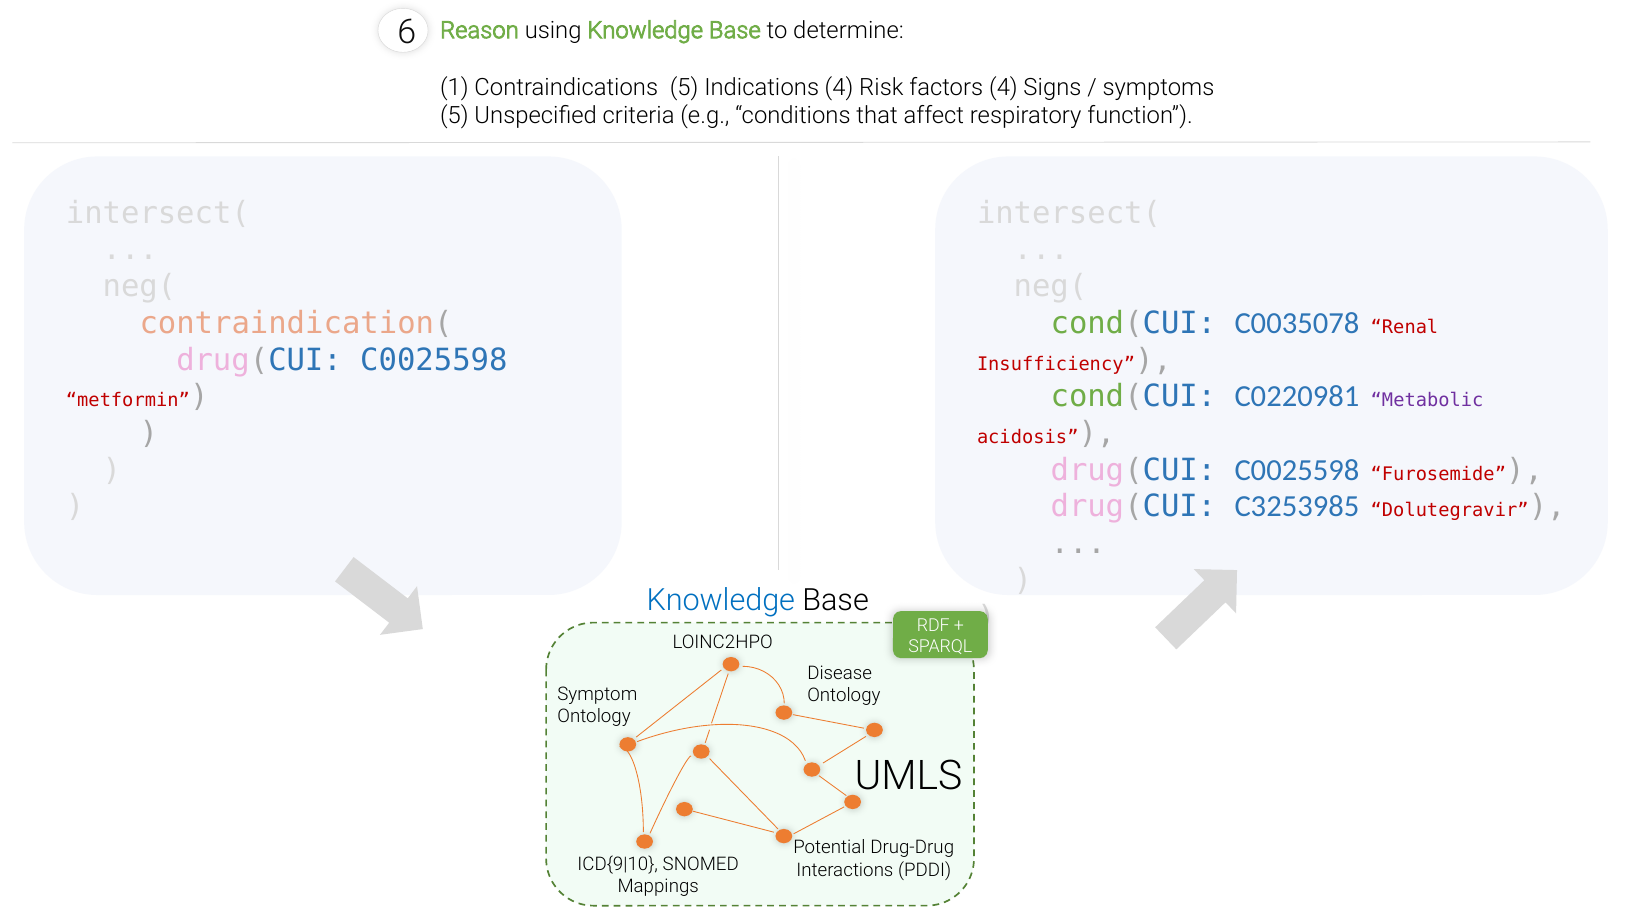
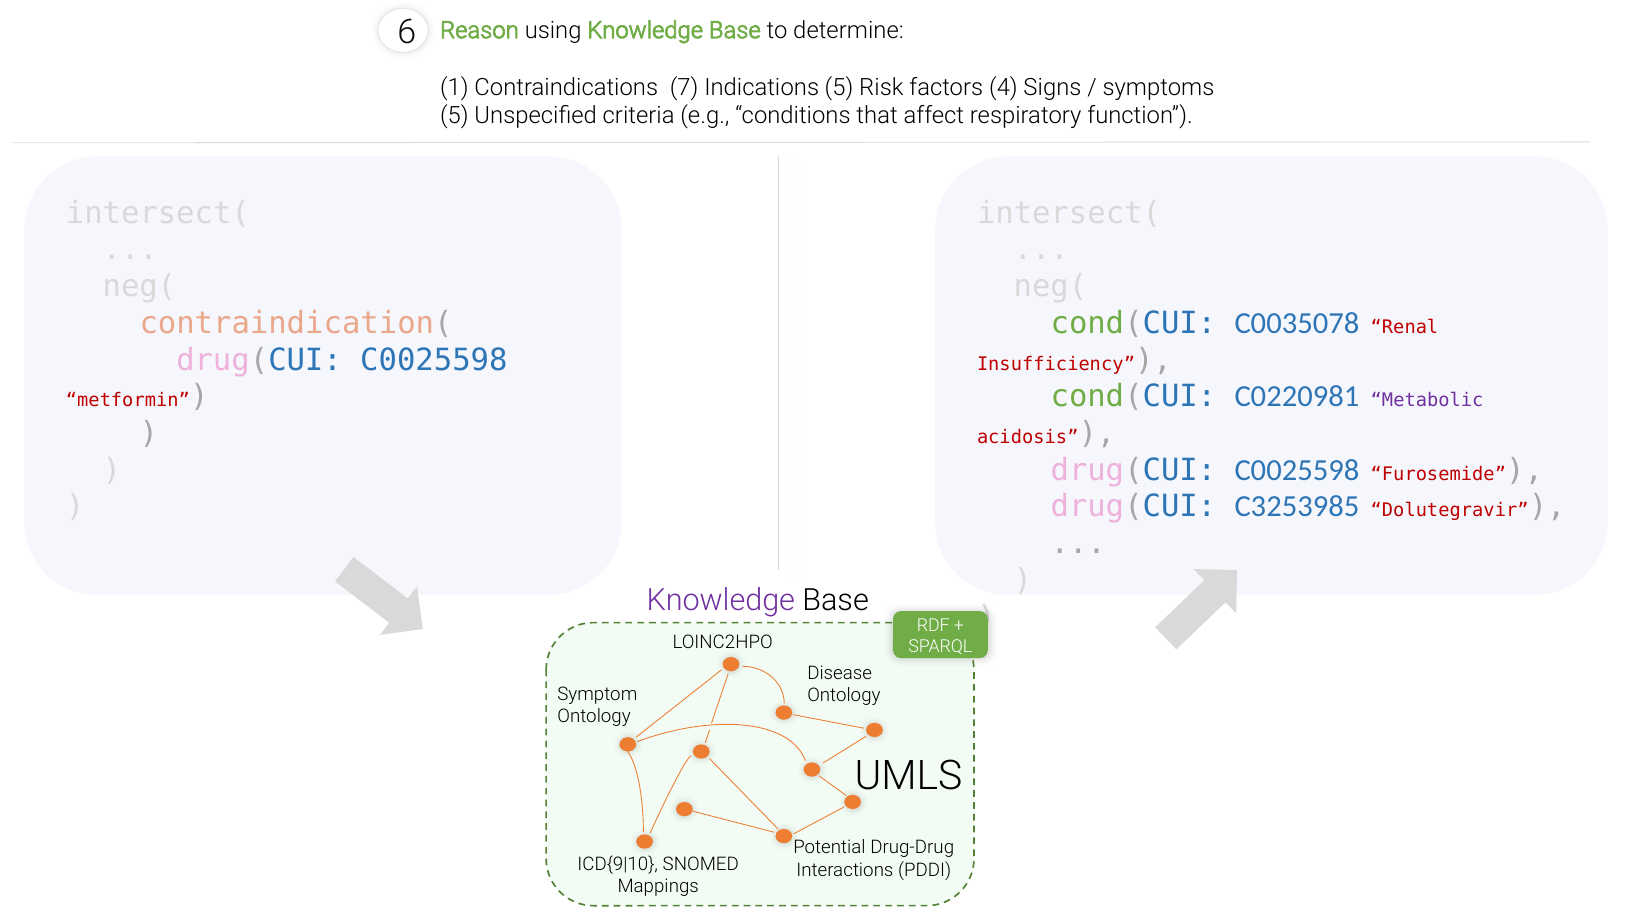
Contraindications 5: 5 -> 7
Indications 4: 4 -> 5
Knowledge at (721, 600) colour: blue -> purple
